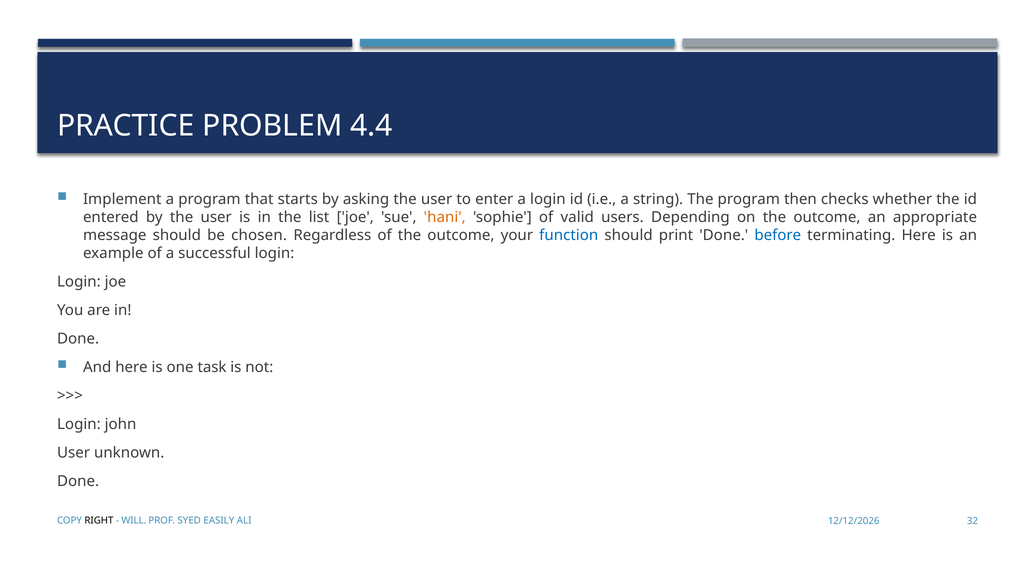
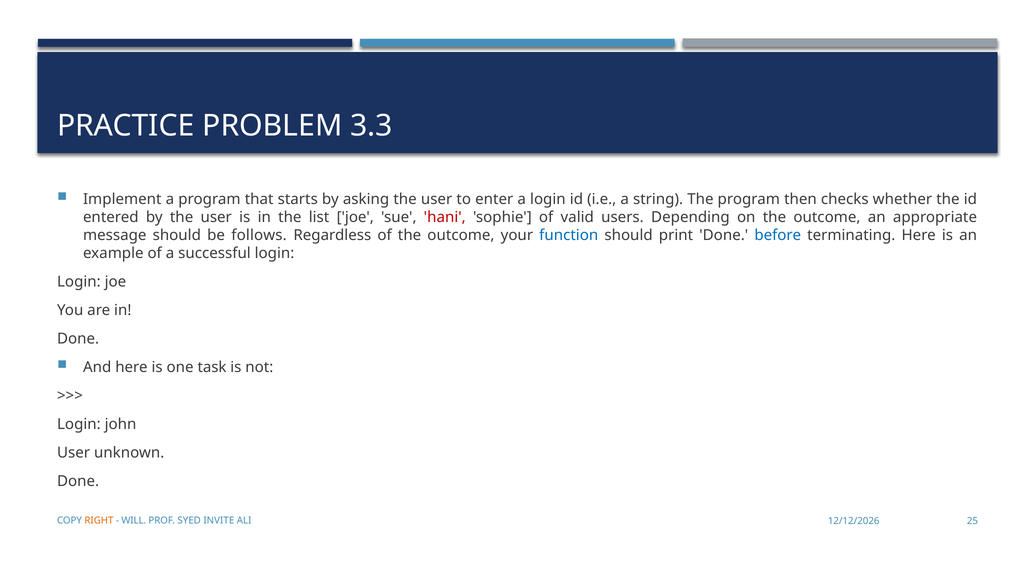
4.4: 4.4 -> 3.3
hani colour: orange -> red
chosen: chosen -> follows
RIGHT colour: black -> orange
EASILY: EASILY -> INVITE
32: 32 -> 25
